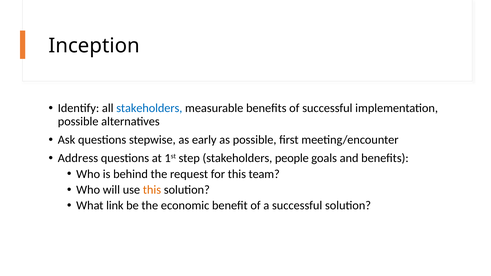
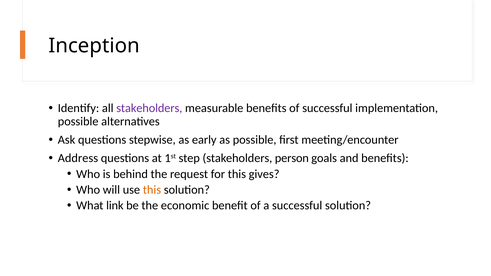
stakeholders at (149, 108) colour: blue -> purple
people: people -> person
team: team -> gives
